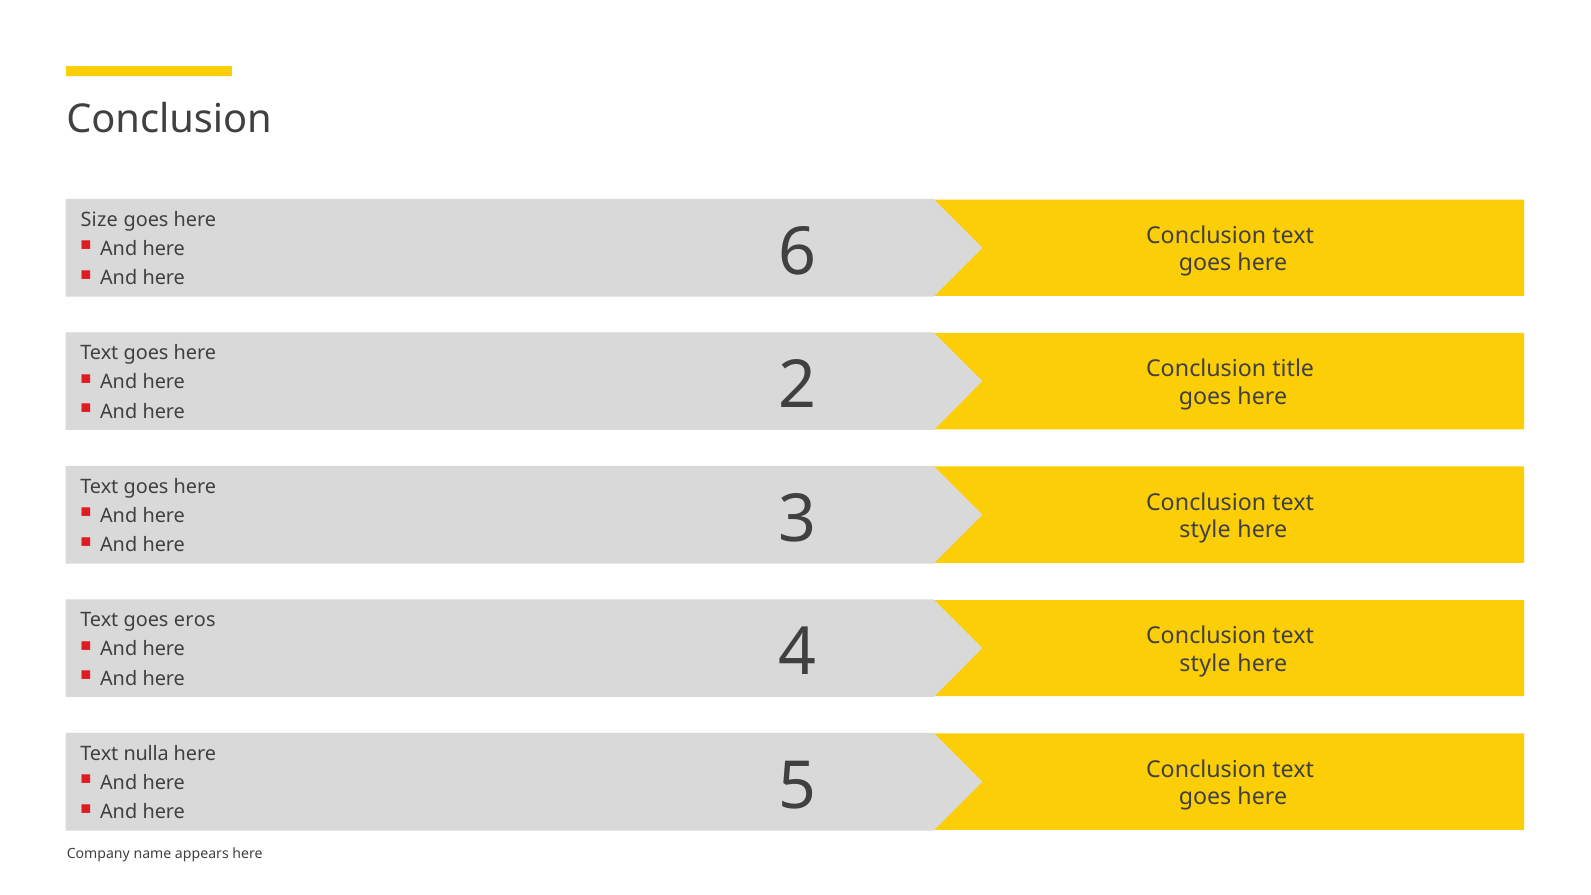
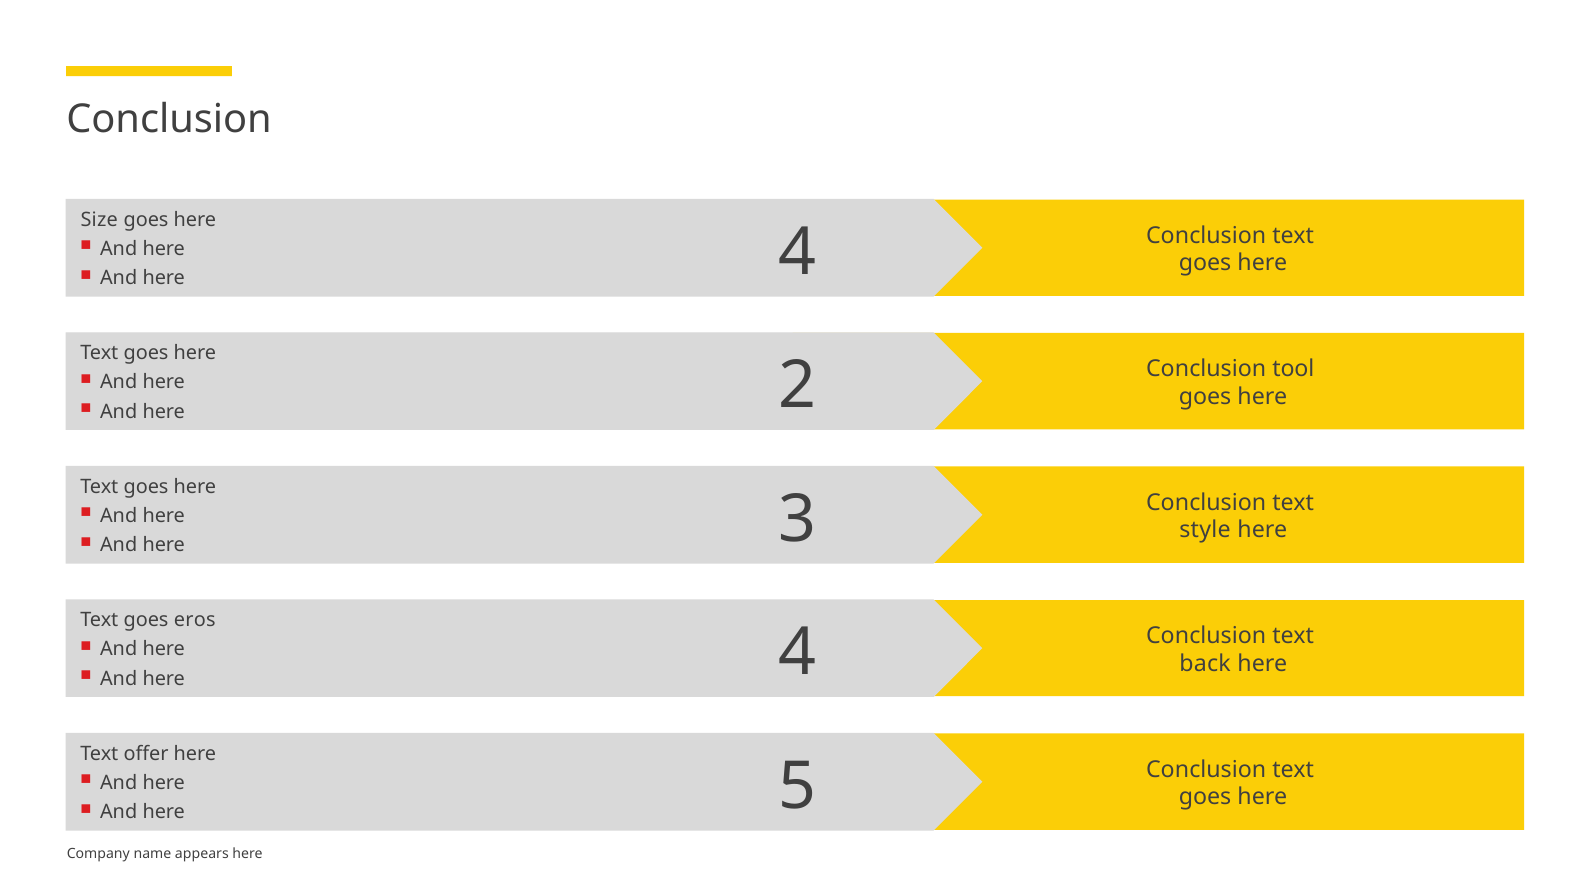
6 at (797, 252): 6 -> 4
title: title -> tool
style at (1205, 664): style -> back
nulla: nulla -> offer
